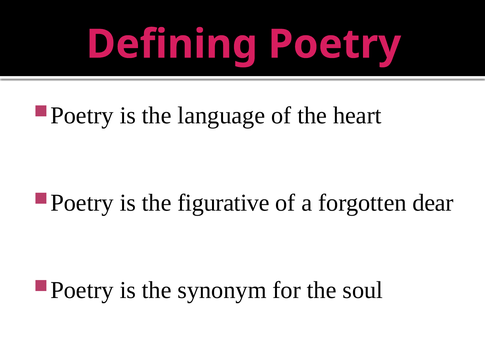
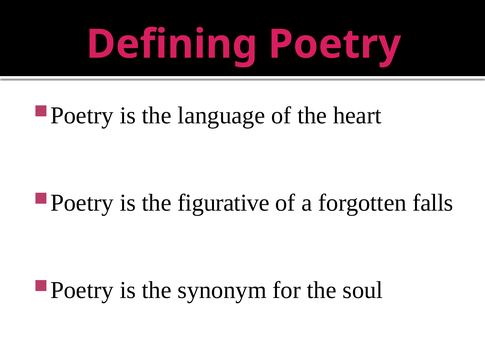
dear: dear -> falls
